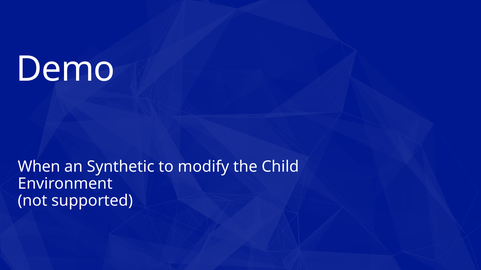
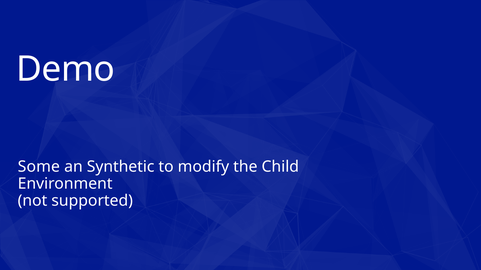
When: When -> Some
